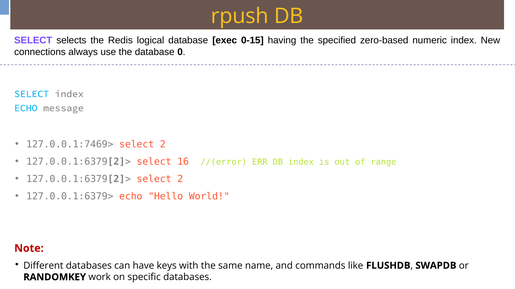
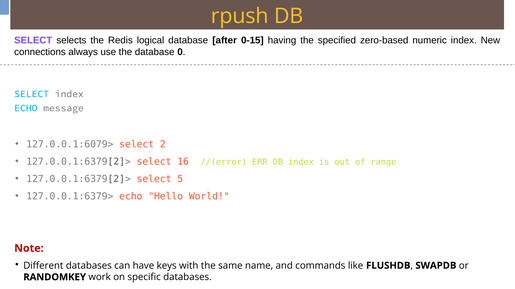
exec: exec -> after
127.0.0.1:7469>: 127.0.0.1:7469> -> 127.0.0.1:6079>
127.0.0.1:6379[2]> select 2: 2 -> 5
